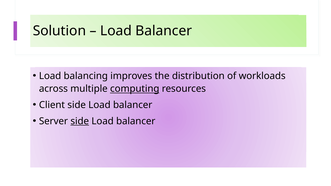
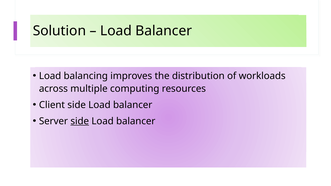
computing underline: present -> none
